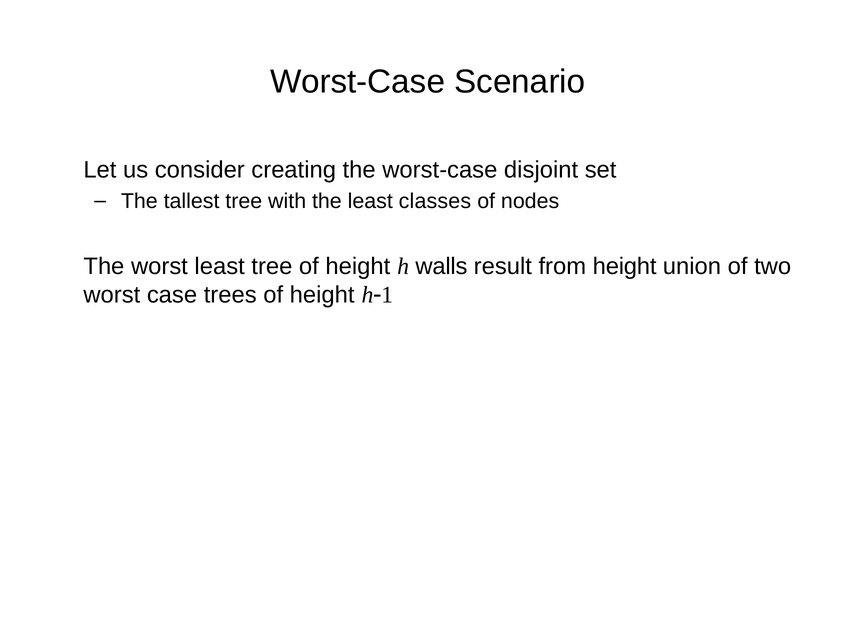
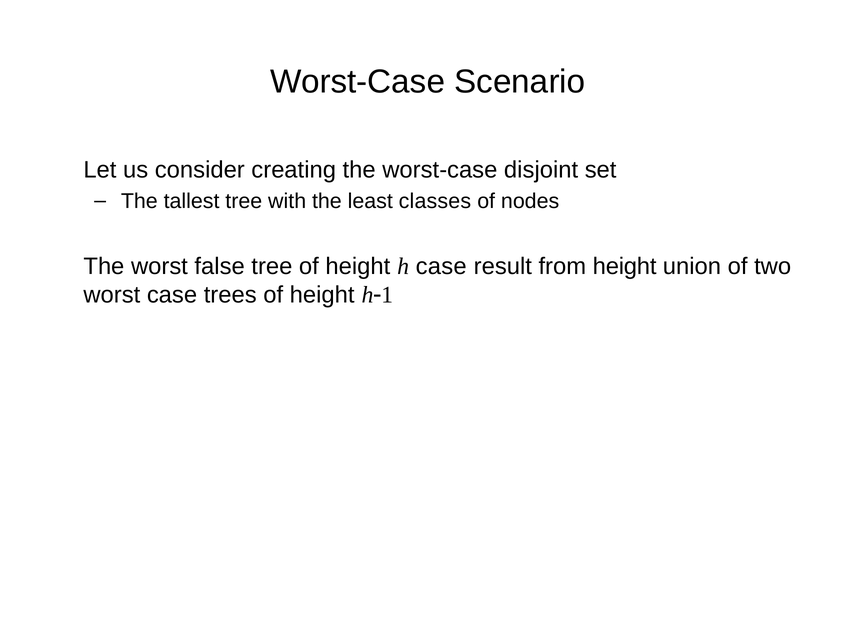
worst least: least -> false
h walls: walls -> case
